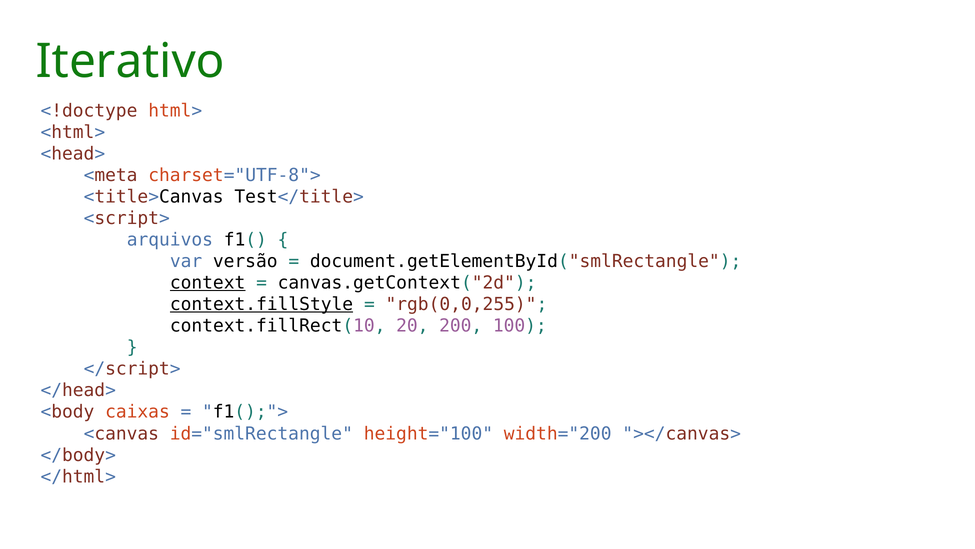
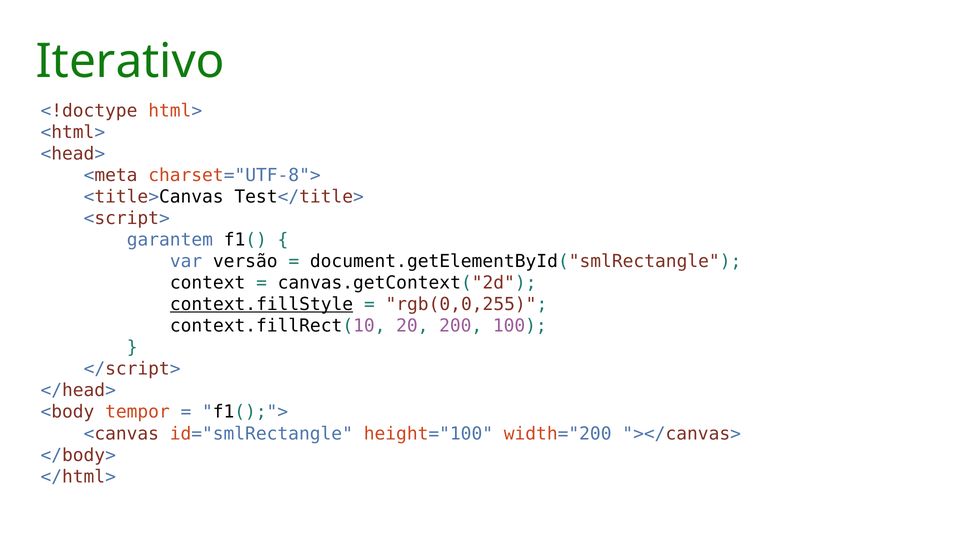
arquivos: arquivos -> garantem
context underline: present -> none
caixas: caixas -> tempor
